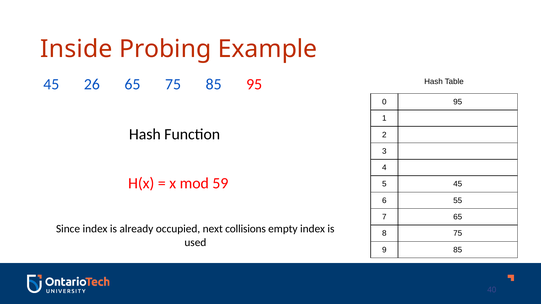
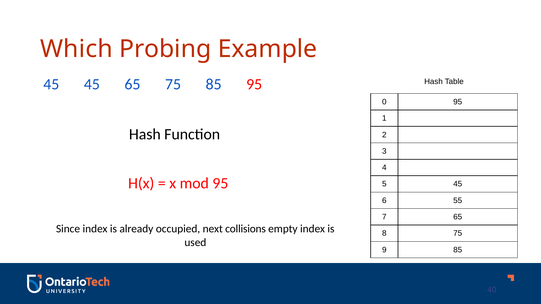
Inside: Inside -> Which
45 26: 26 -> 45
mod 59: 59 -> 95
